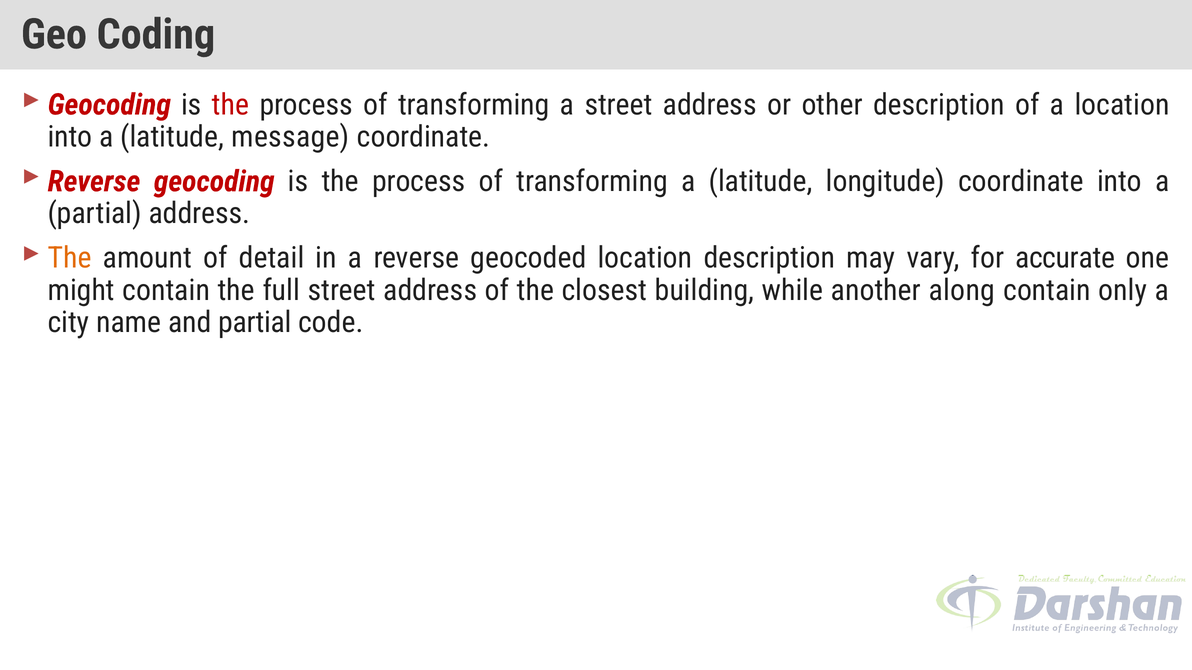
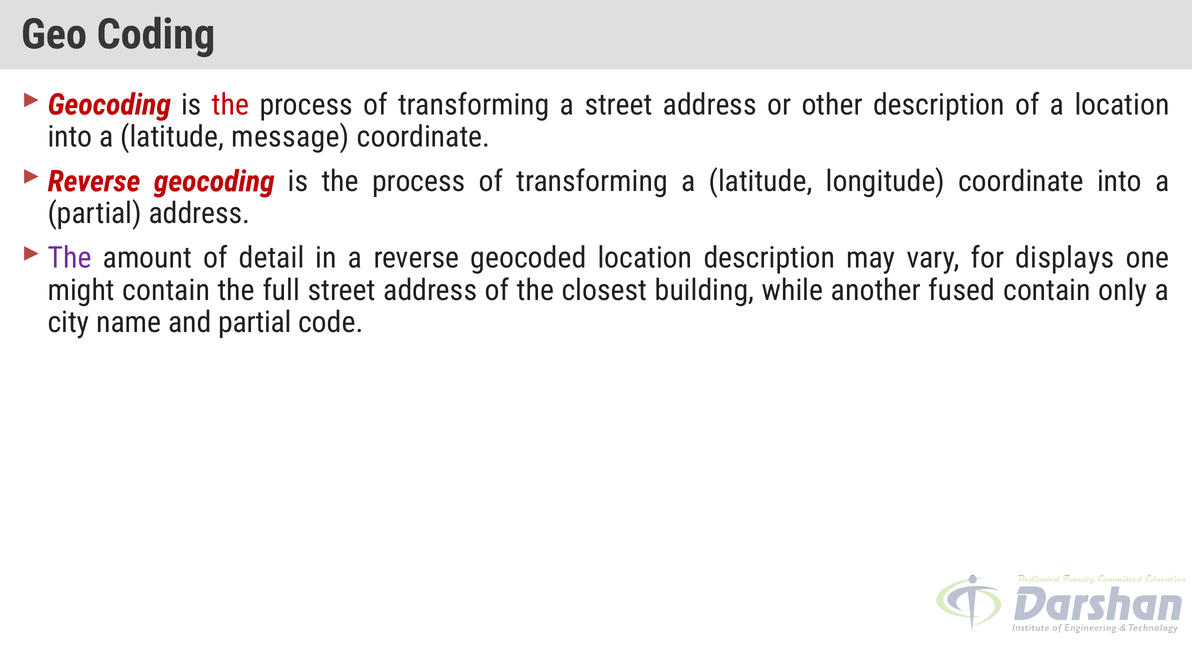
The at (70, 258) colour: orange -> purple
accurate: accurate -> displays
along: along -> fused
